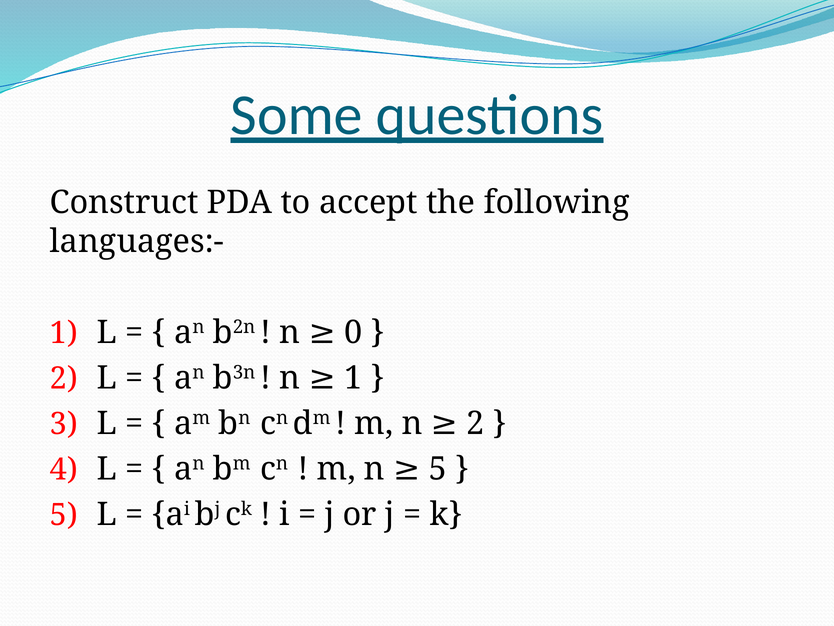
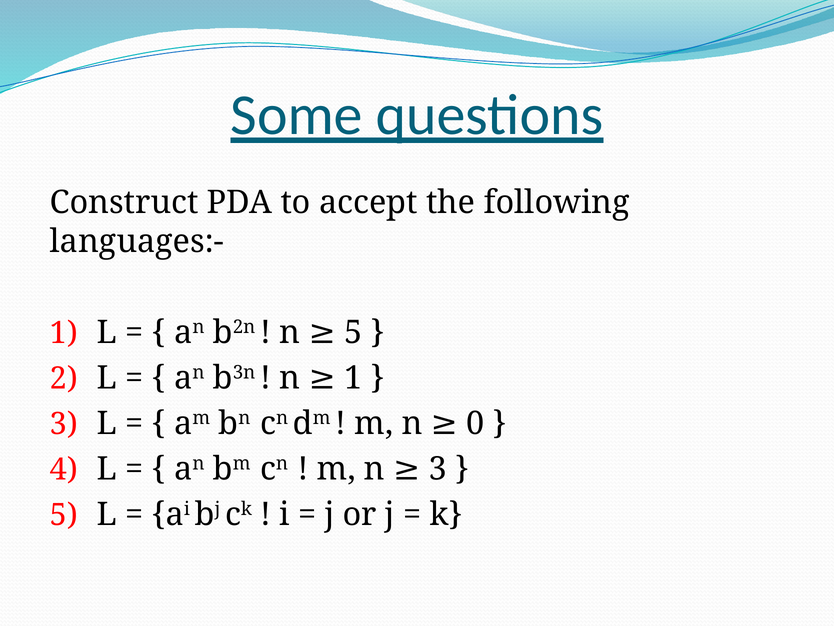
n 0: 0 -> 5
n 2: 2 -> 0
n 5: 5 -> 3
